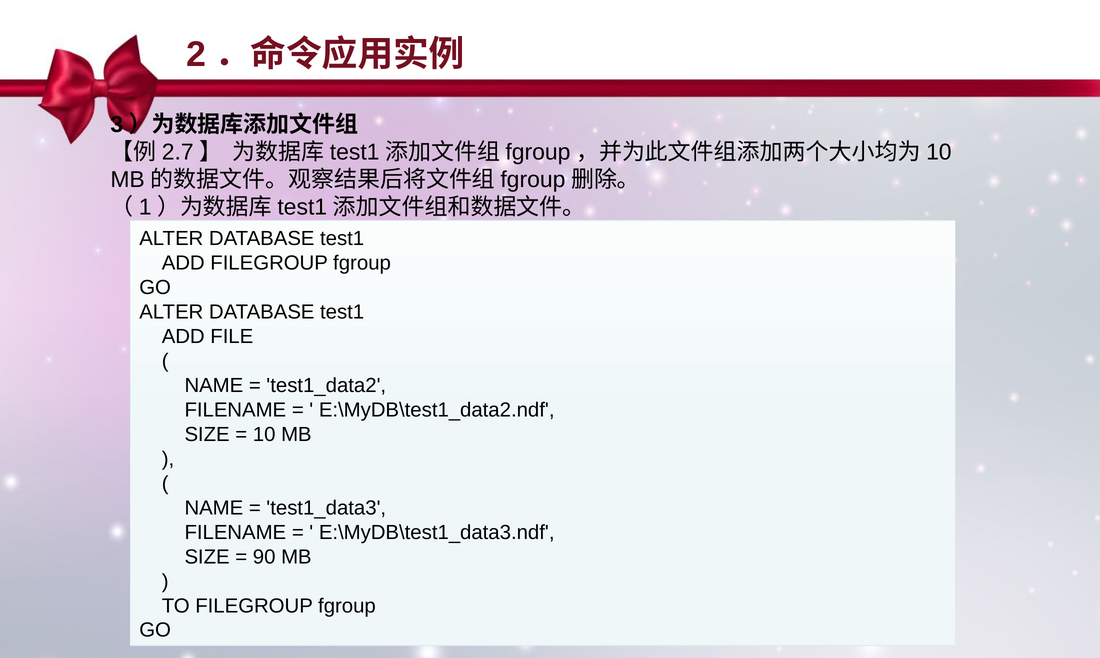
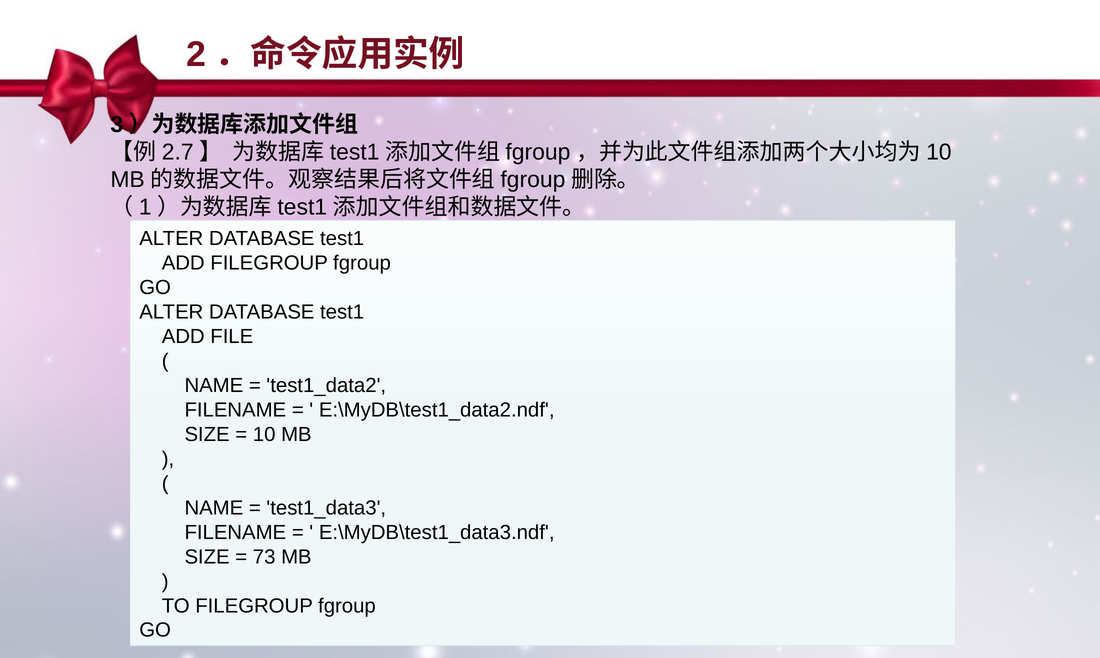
90: 90 -> 73
